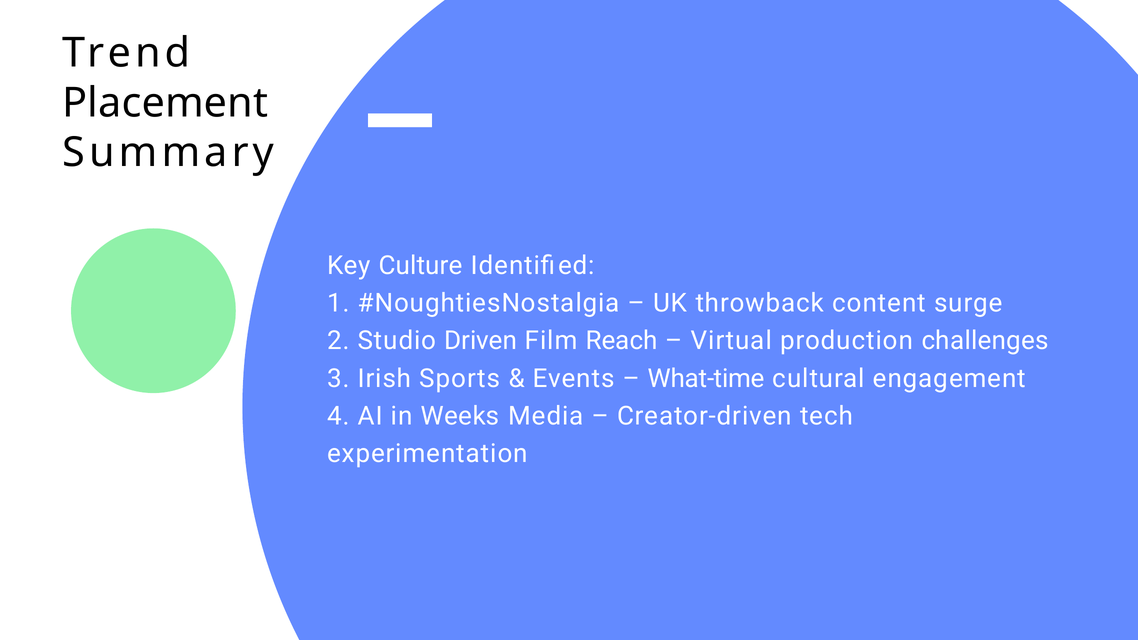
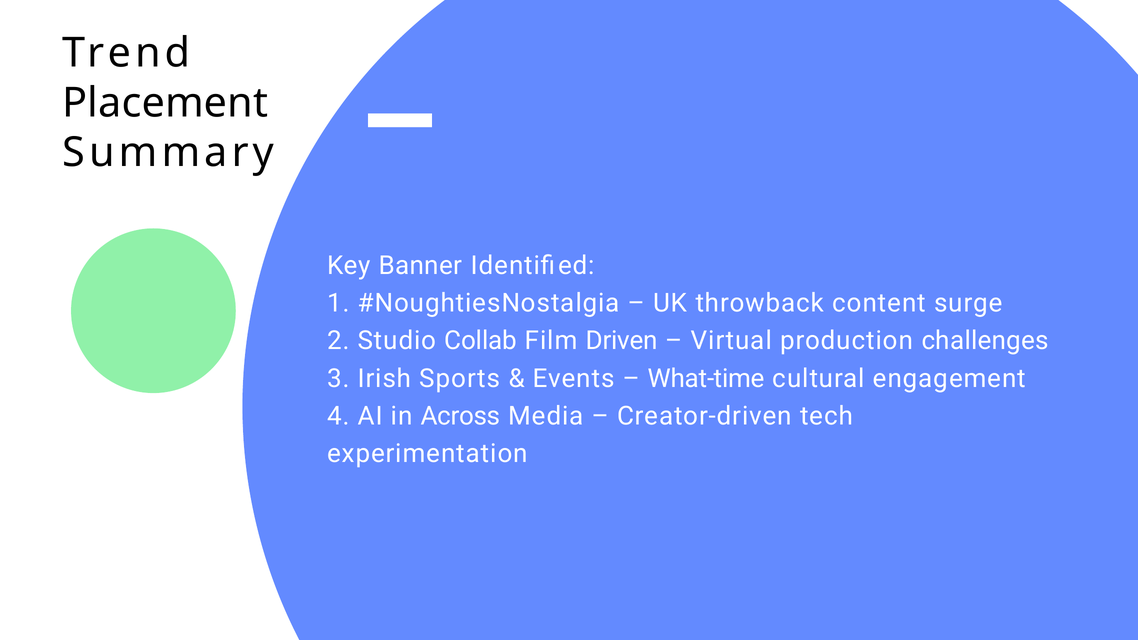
Culture: Culture -> Banner
Driven: Driven -> Collab
Reach: Reach -> Driven
Weeks: Weeks -> Across
